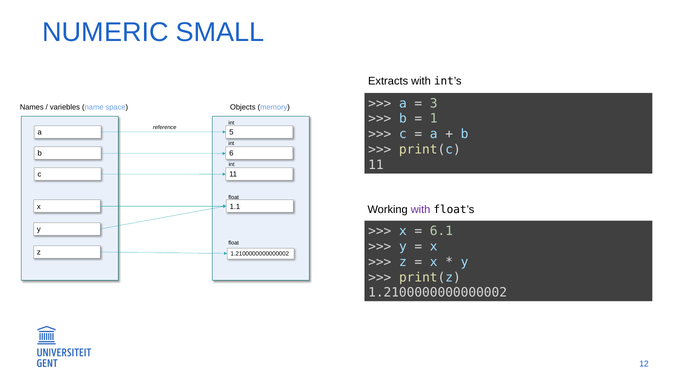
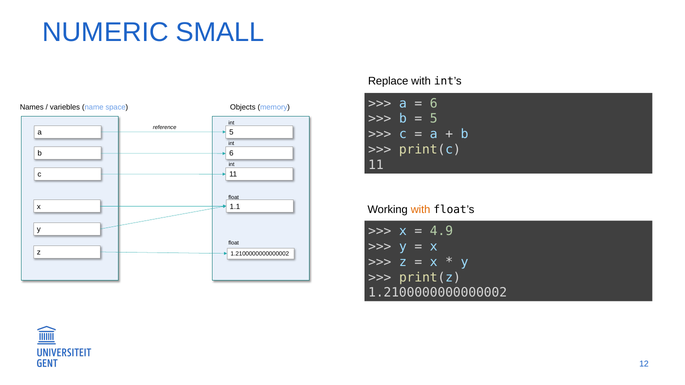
Extracts: Extracts -> Replace
3 at (434, 103): 3 -> 6
1 at (434, 119): 1 -> 5
with at (421, 210) colour: purple -> orange
6.1: 6.1 -> 4.9
